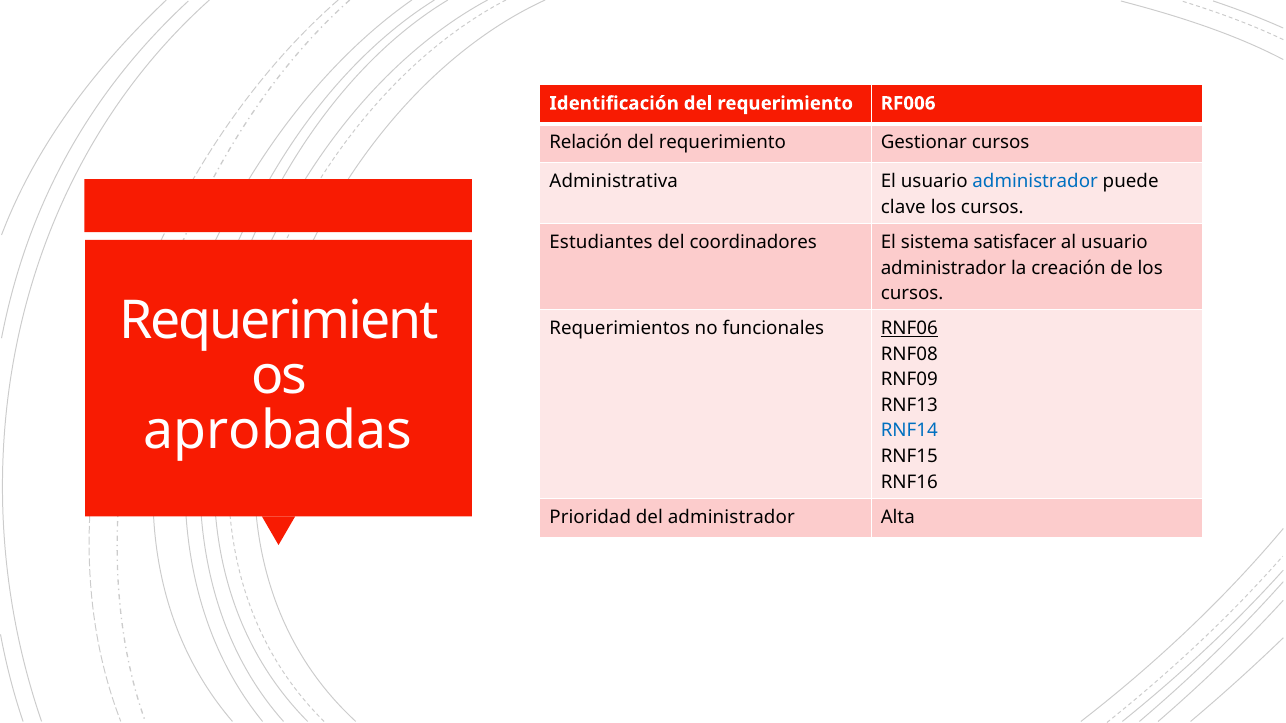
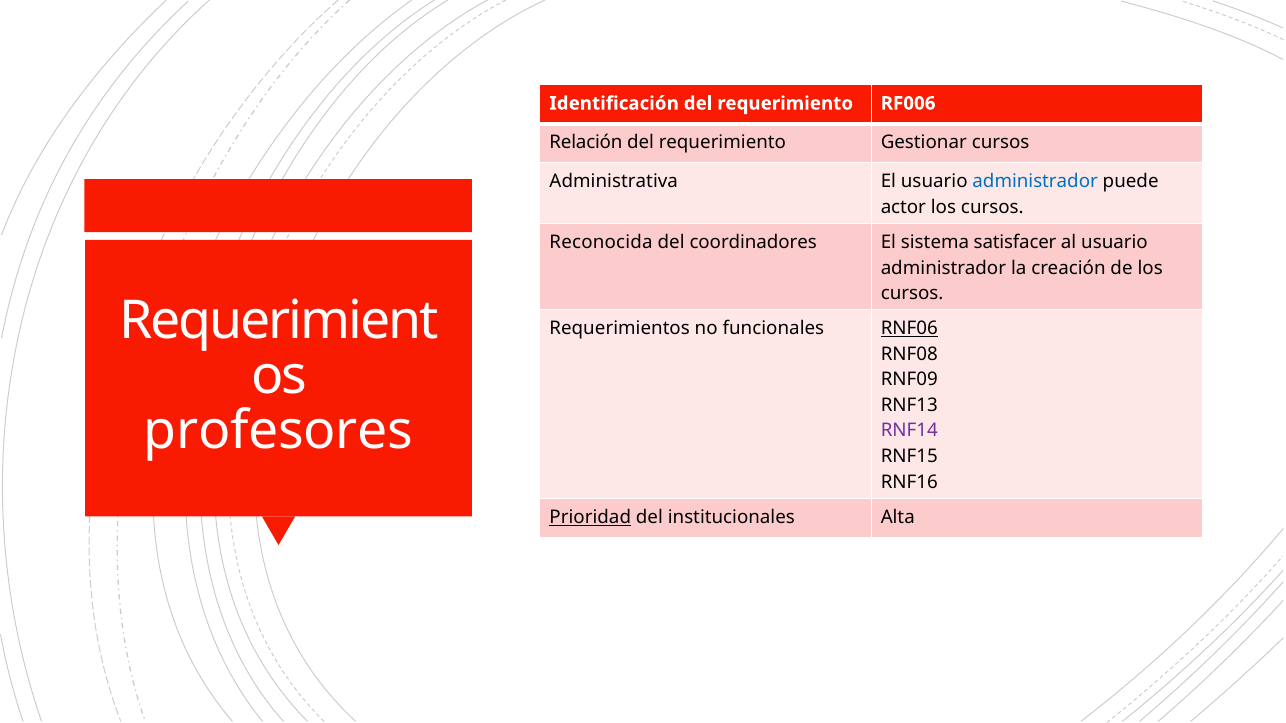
clave: clave -> actor
Estudiantes: Estudiantes -> Reconocida
aprobadas: aprobadas -> profesores
RNF14 colour: blue -> purple
Prioridad underline: none -> present
del administrador: administrador -> institucionales
